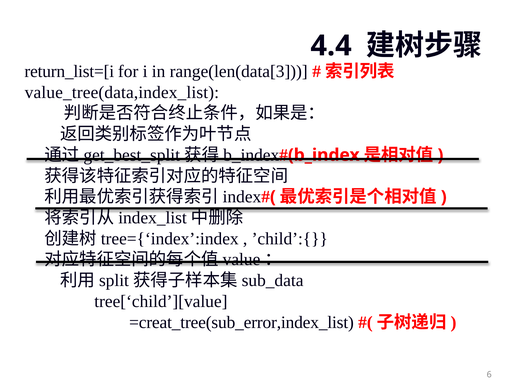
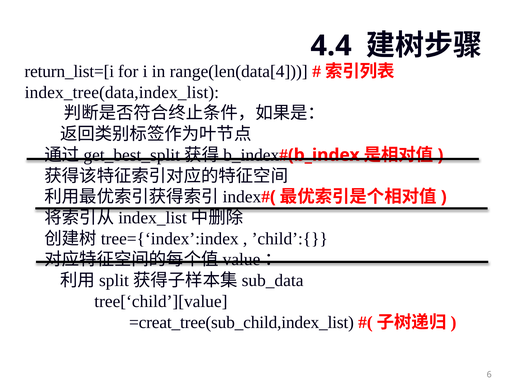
range(len(data[3: range(len(data[3 -> range(len(data[4
value_tree(data,index_list: value_tree(data,index_list -> index_tree(data,index_list
=creat_tree(sub_error,index_list: =creat_tree(sub_error,index_list -> =creat_tree(sub_child,index_list
